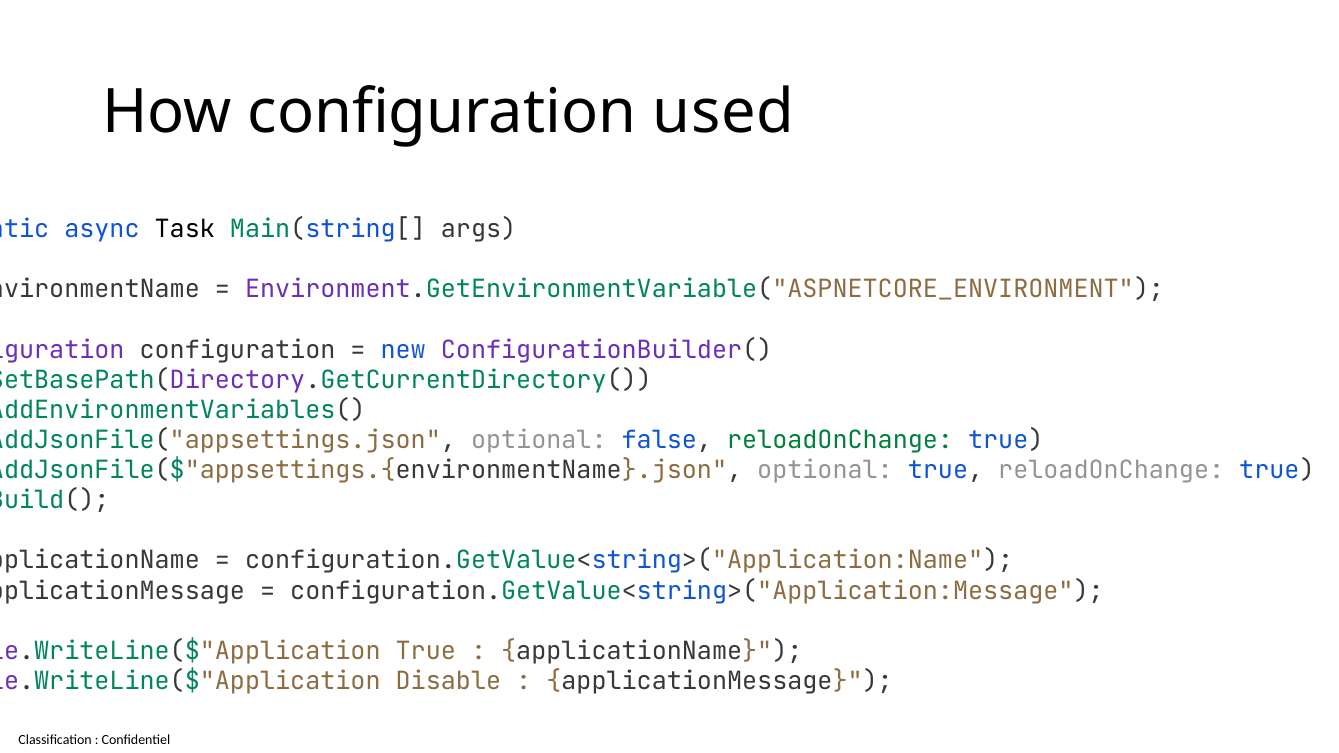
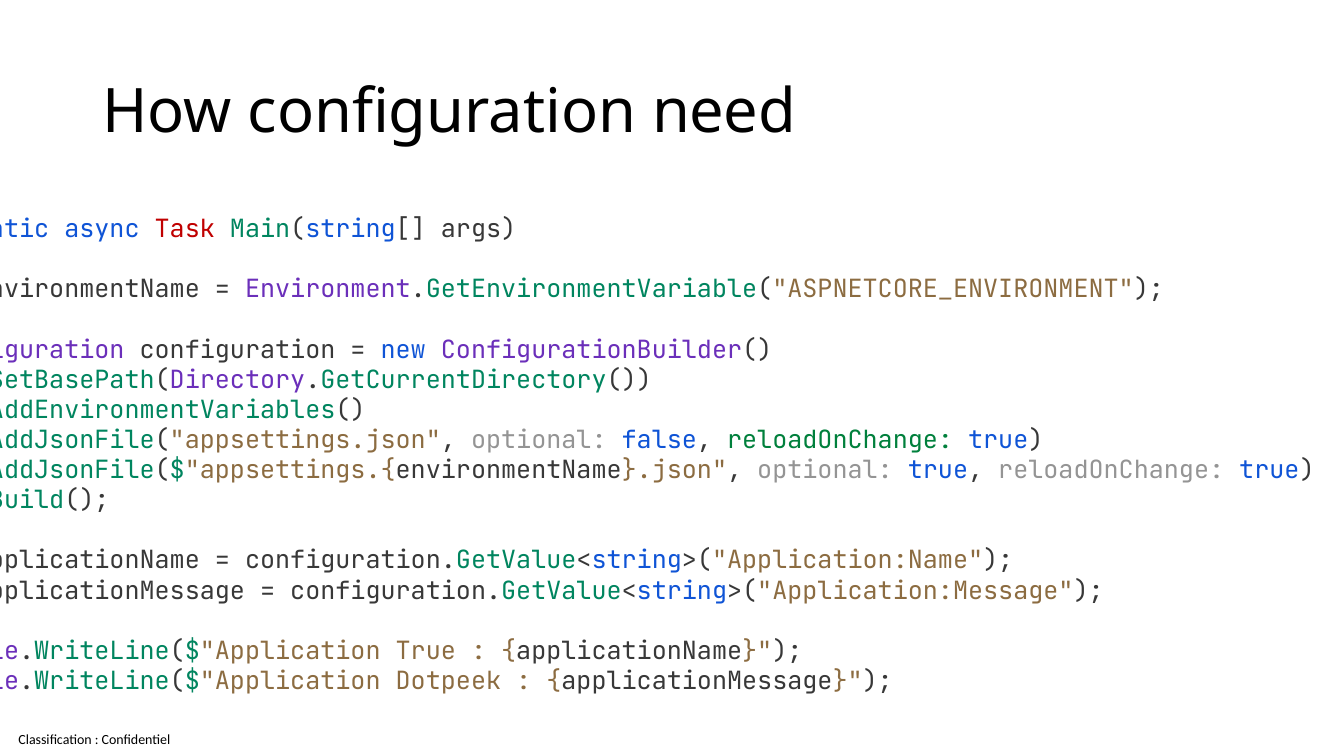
used: used -> need
Task colour: black -> red
Disable: Disable -> Dotpeek
